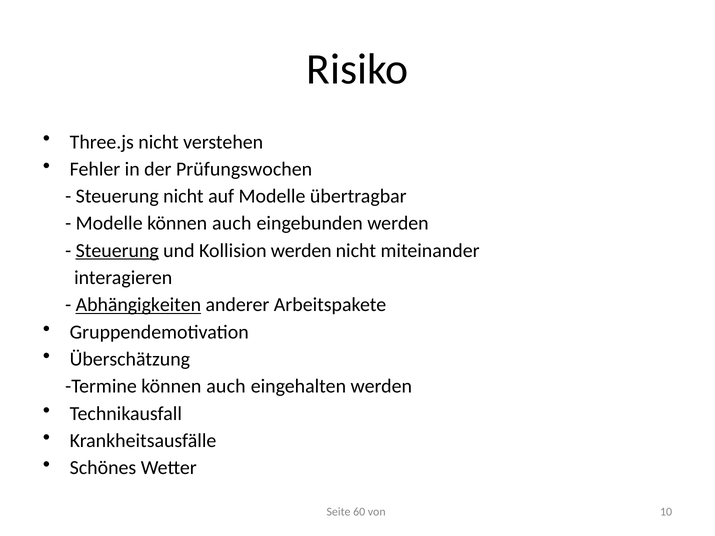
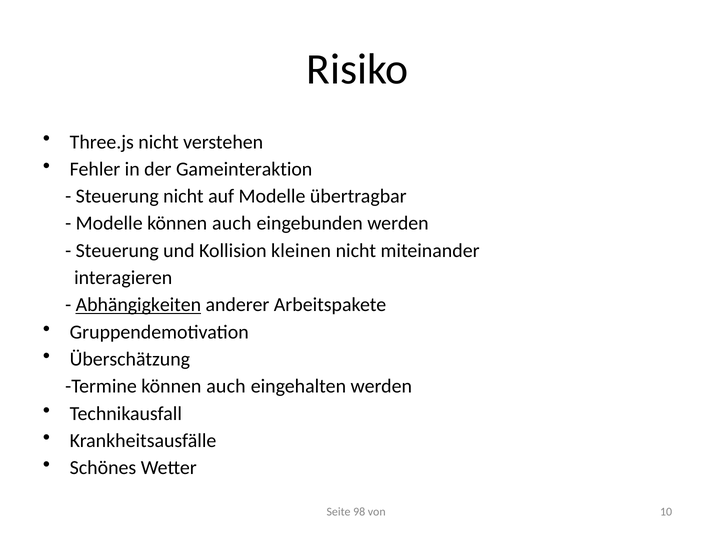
Prüfungswochen: Prüfungswochen -> Gameinteraktion
Steuerung at (117, 251) underline: present -> none
Kollision werden: werden -> kleinen
60: 60 -> 98
